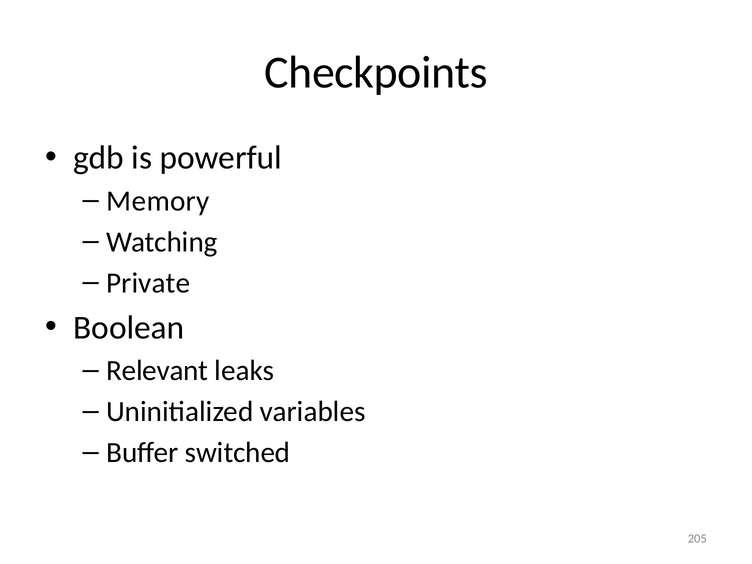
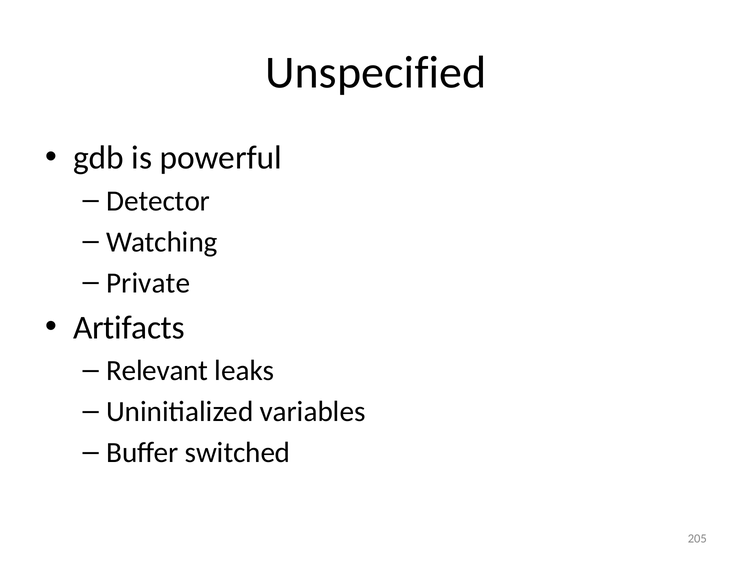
Checkpoints: Checkpoints -> Unspecified
Memory: Memory -> Detector
Boolean: Boolean -> Artifacts
